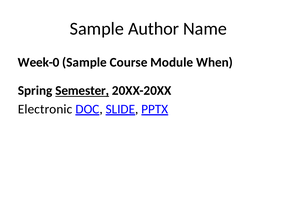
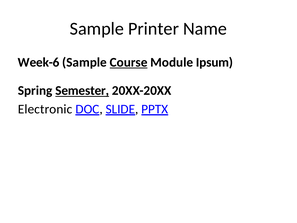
Author: Author -> Printer
Week-0: Week-0 -> Week-6
Course underline: none -> present
When: When -> Ipsum
